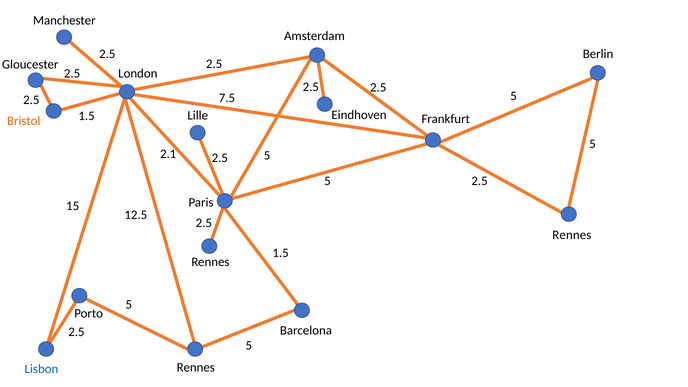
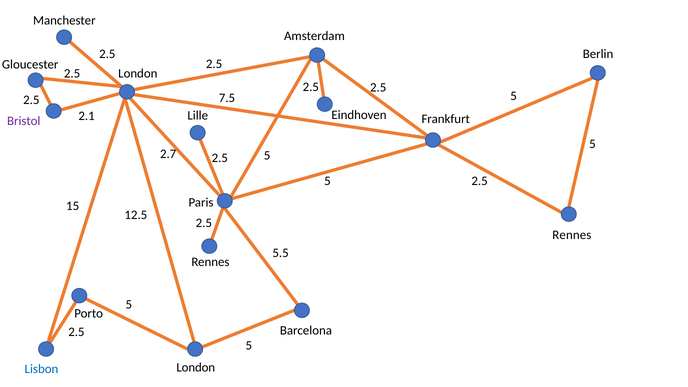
1.5 at (87, 116): 1.5 -> 2.1
Bristol colour: orange -> purple
2.1: 2.1 -> 2.7
1.5 at (281, 253): 1.5 -> 5.5
Rennes at (196, 368): Rennes -> London
